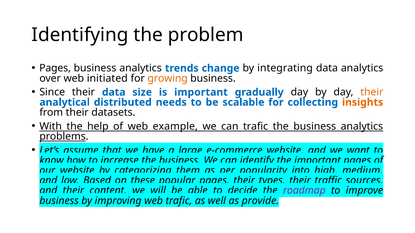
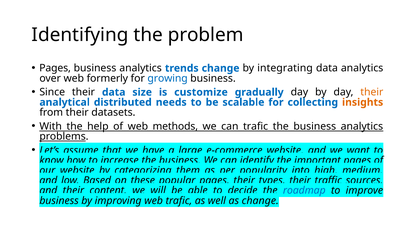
initiated: initiated -> formerly
growing colour: orange -> blue
is important: important -> customize
example: example -> methods
roadmap colour: purple -> blue
as provide: provide -> change
